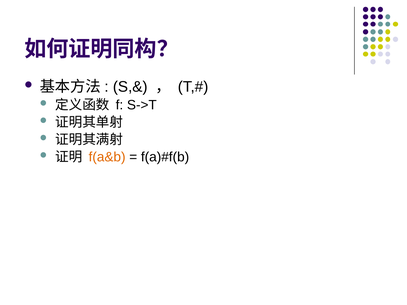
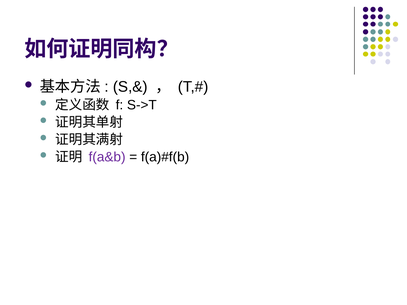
f(a&b colour: orange -> purple
